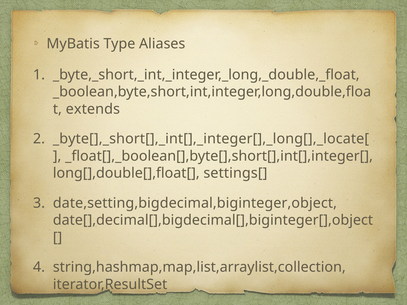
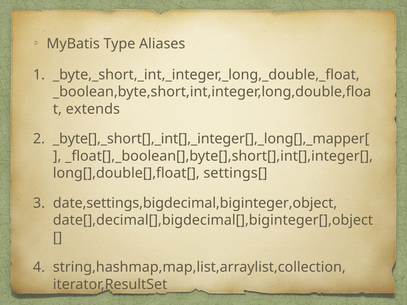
_byte[],_short[],_int[],_integer[],_long[],_locate[: _byte[],_short[],_int[],_integer[],_long[],_locate[ -> _byte[],_short[],_int[],_integer[],_long[],_mapper[
date,setting,bigdecimal,biginteger,object: date,setting,bigdecimal,biginteger,object -> date,settings,bigdecimal,biginteger,object
